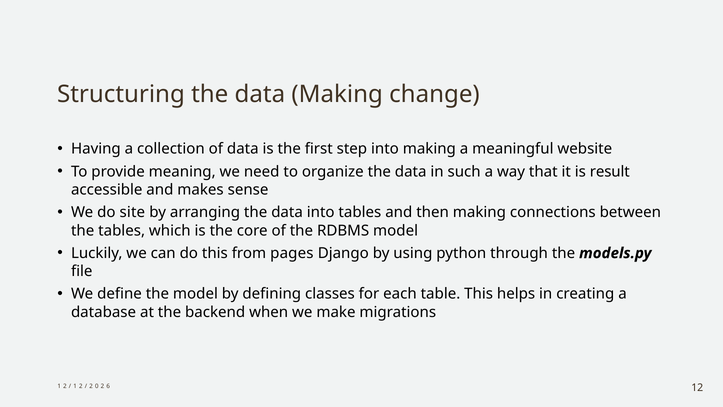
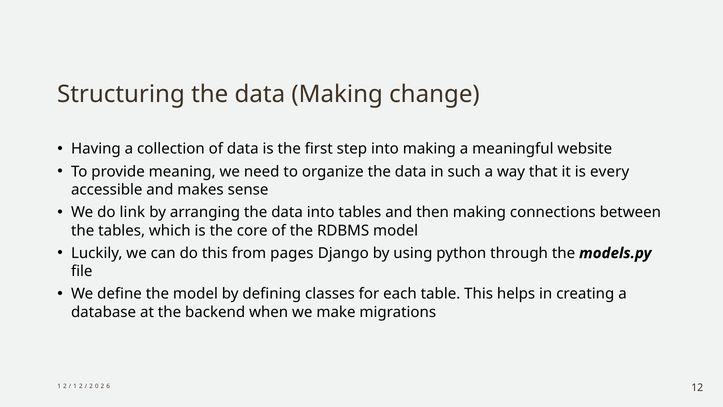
result: result -> every
site: site -> link
